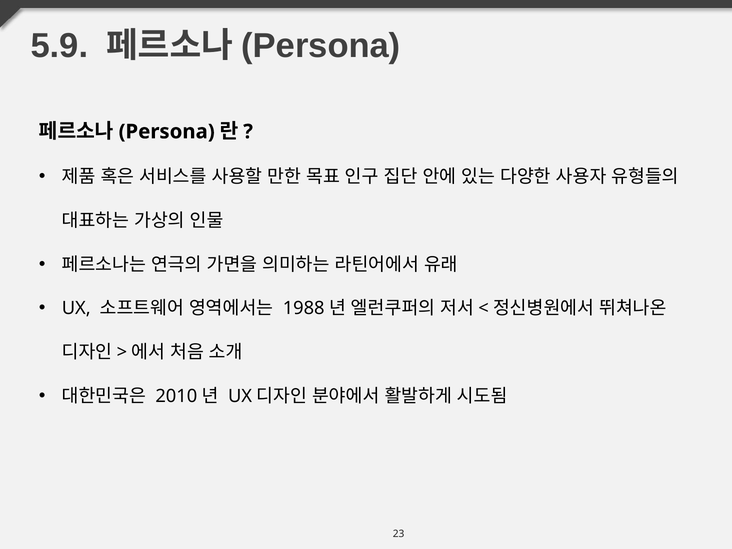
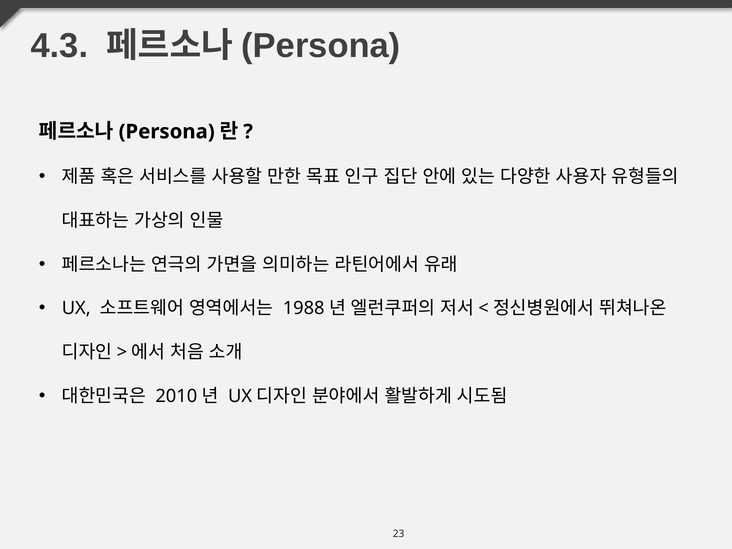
5.9: 5.9 -> 4.3
